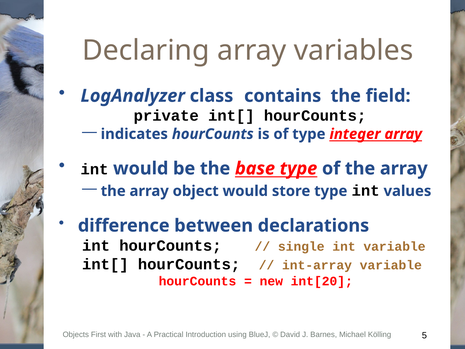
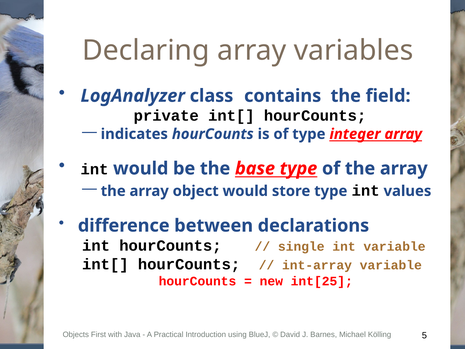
int[20: int[20 -> int[25
